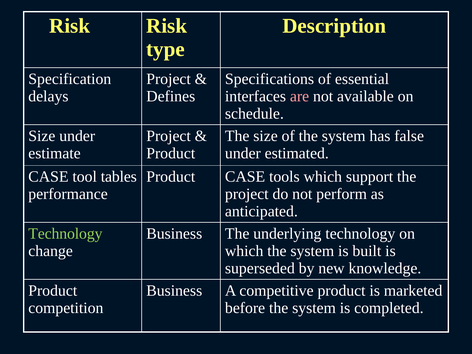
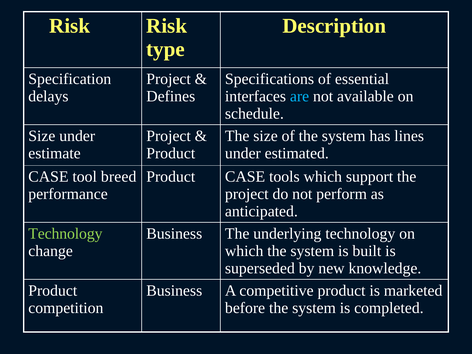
are colour: pink -> light blue
false: false -> lines
tables: tables -> breed
